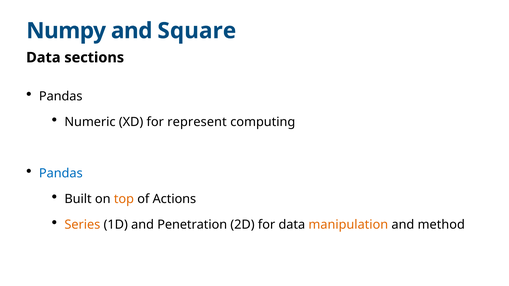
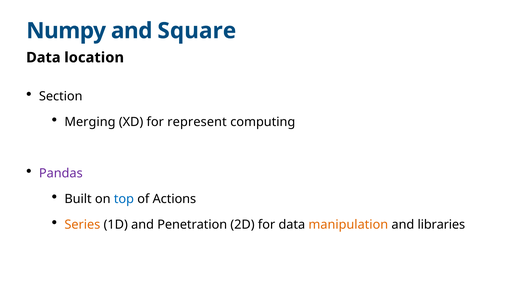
sections: sections -> location
Pandas at (61, 97): Pandas -> Section
Numeric: Numeric -> Merging
Pandas at (61, 174) colour: blue -> purple
top colour: orange -> blue
method: method -> libraries
